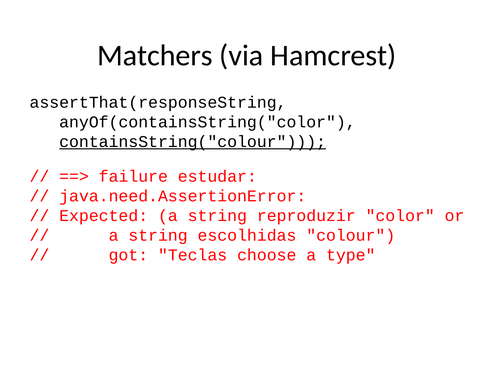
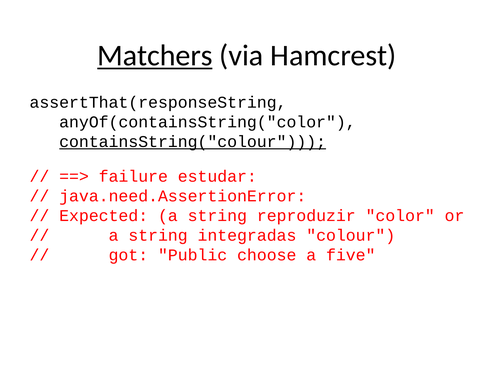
Matchers underline: none -> present
escolhidas: escolhidas -> integradas
Teclas: Teclas -> Public
type: type -> five
